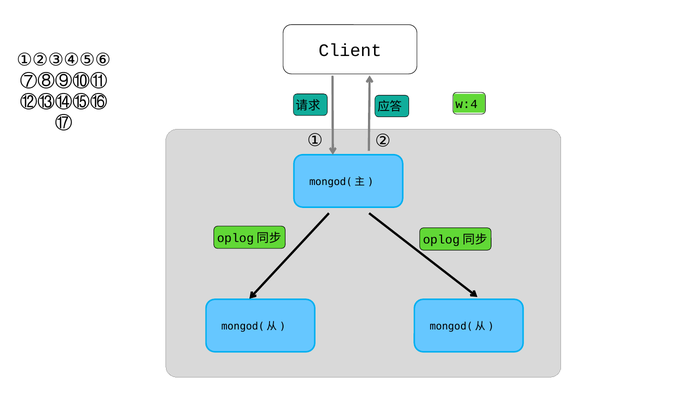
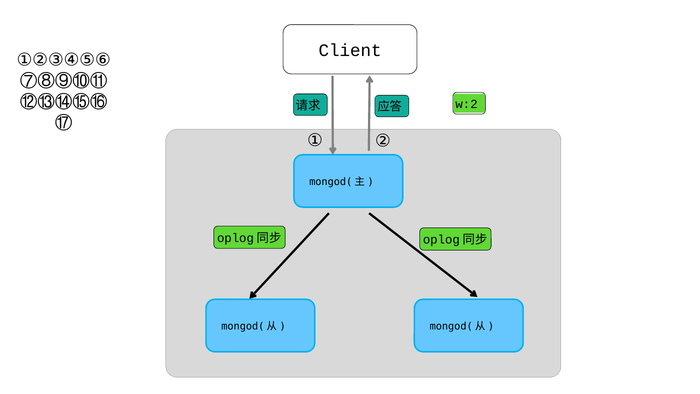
w:4: w:4 -> w:2
